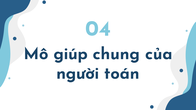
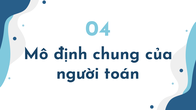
giúp: giúp -> định
